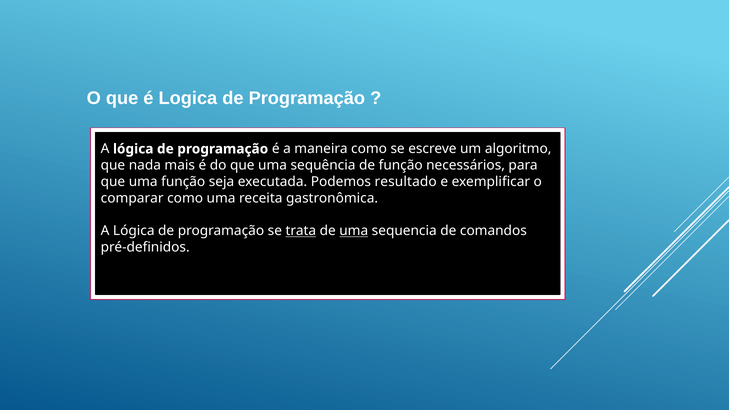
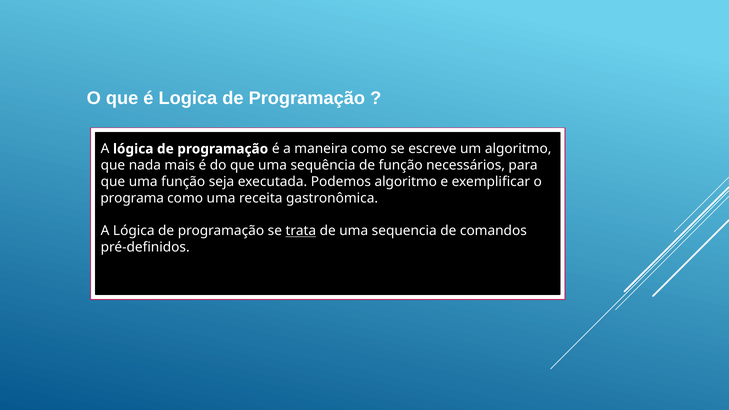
Podemos resultado: resultado -> algoritmo
comparar: comparar -> programa
uma at (354, 231) underline: present -> none
